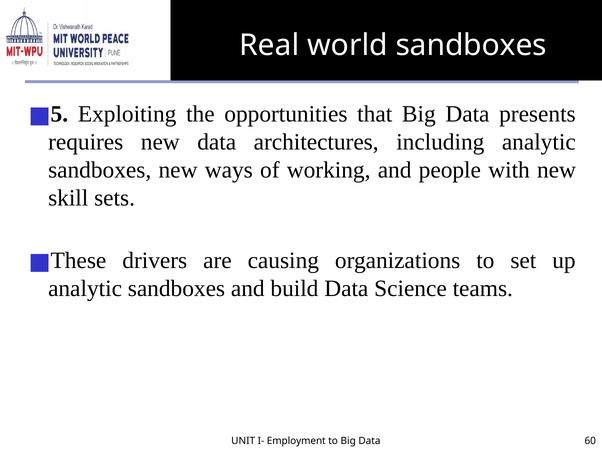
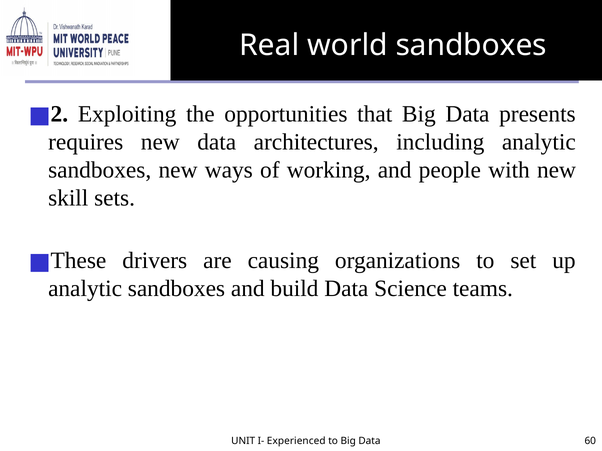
5: 5 -> 2
Employment: Employment -> Experienced
